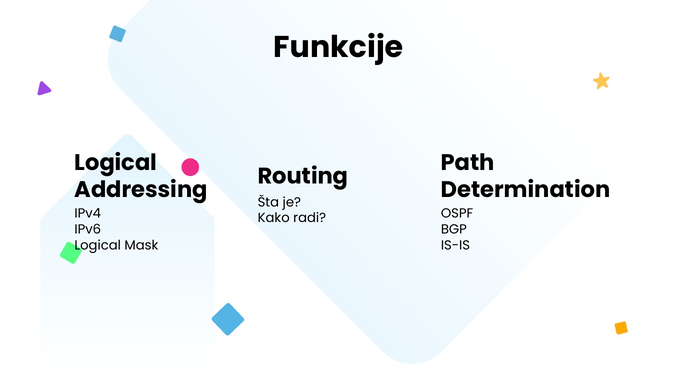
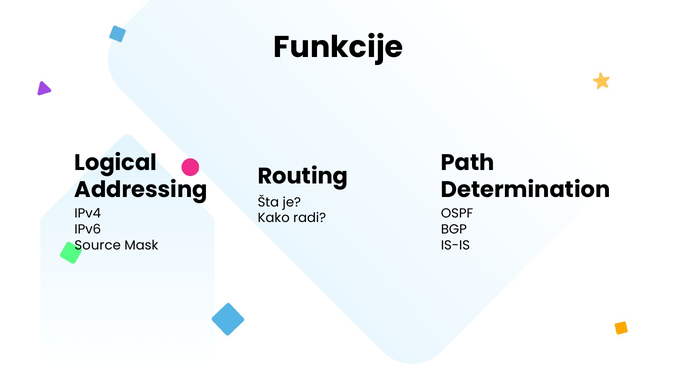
Logical at (98, 245): Logical -> Source
